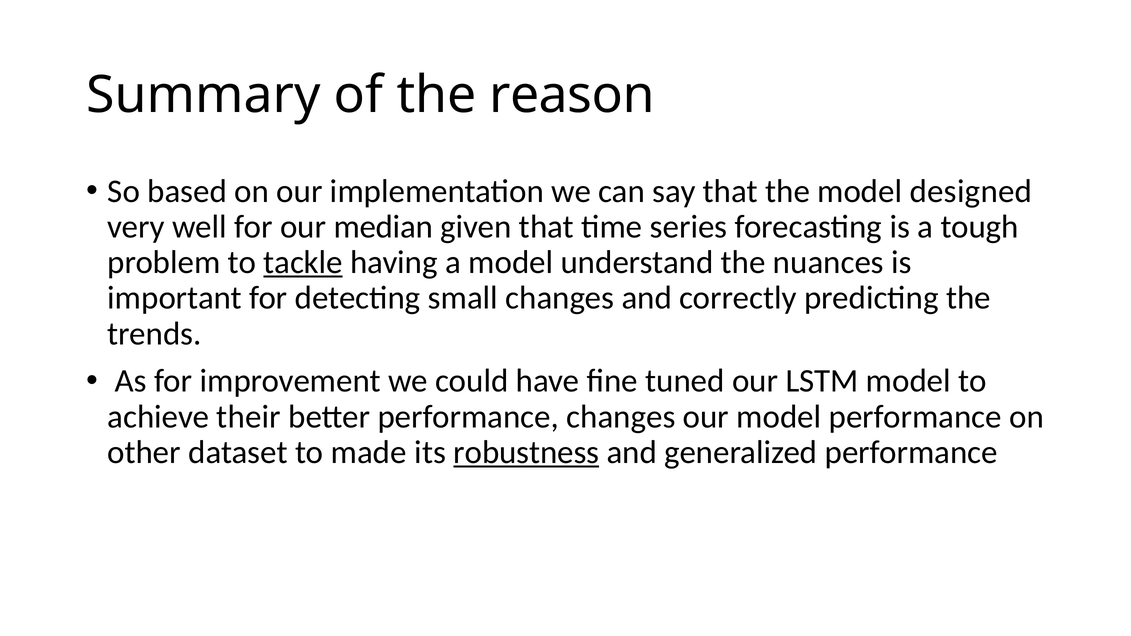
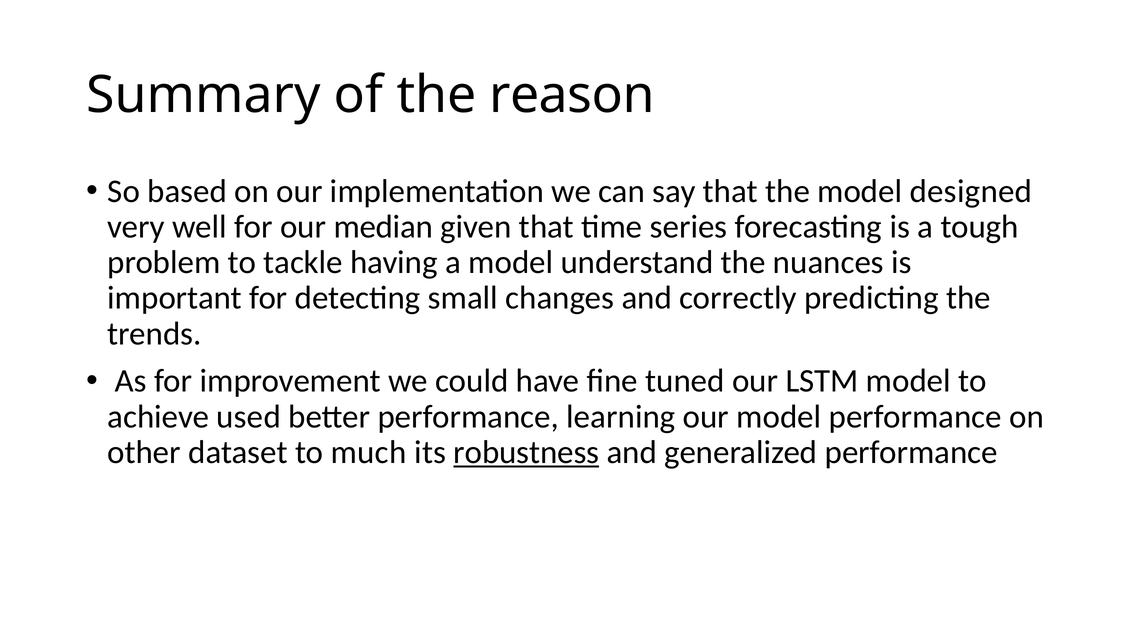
tackle underline: present -> none
their: their -> used
performance changes: changes -> learning
made: made -> much
